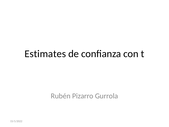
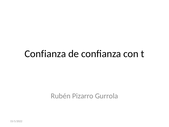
Estimates at (45, 54): Estimates -> Confianza
